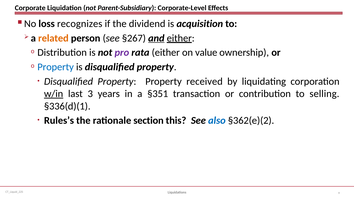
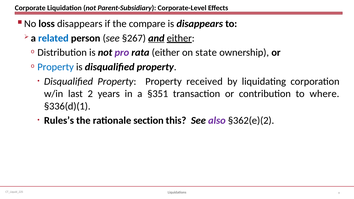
loss recognizes: recognizes -> disappears
dividend: dividend -> compare
is acquisition: acquisition -> disappears
related colour: orange -> blue
value: value -> state
w/in underline: present -> none
3: 3 -> 2
selling: selling -> where
also colour: blue -> purple
